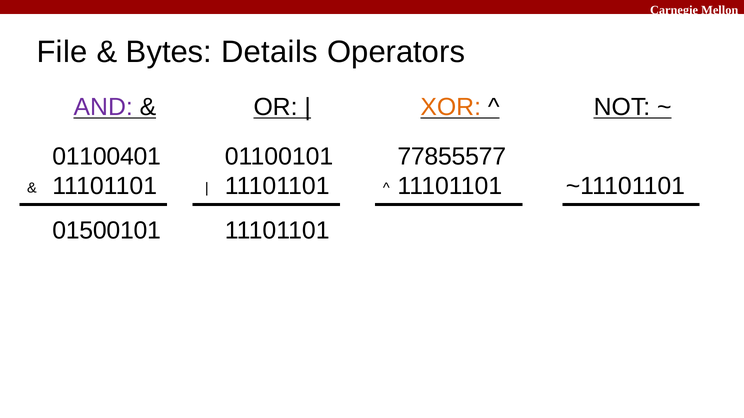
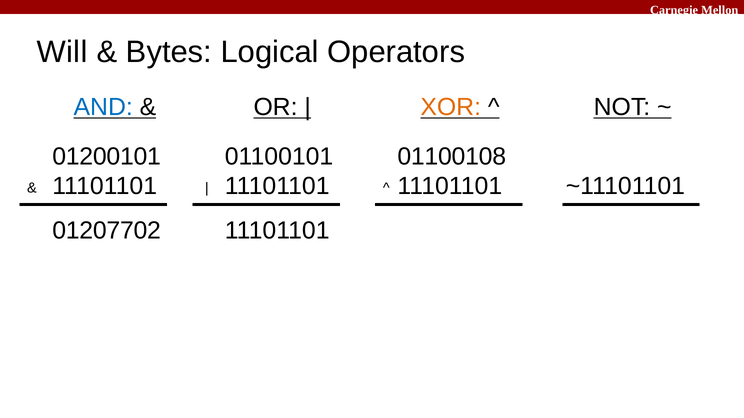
File: File -> Will
Details: Details -> Logical
AND colour: purple -> blue
01100401: 01100401 -> 01200101
77855577: 77855577 -> 01100108
01500101: 01500101 -> 01207702
